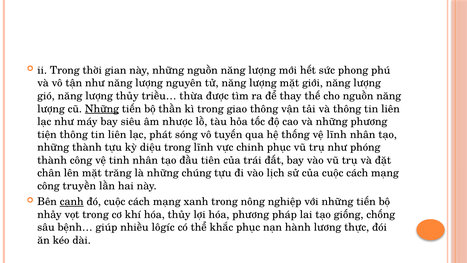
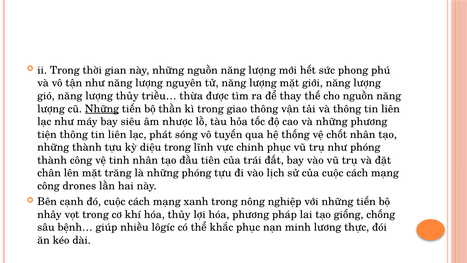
vệ lĩnh: lĩnh -> chốt
những chúng: chúng -> phóng
truyền: truyền -> drones
cạnh underline: present -> none
hành: hành -> minh
